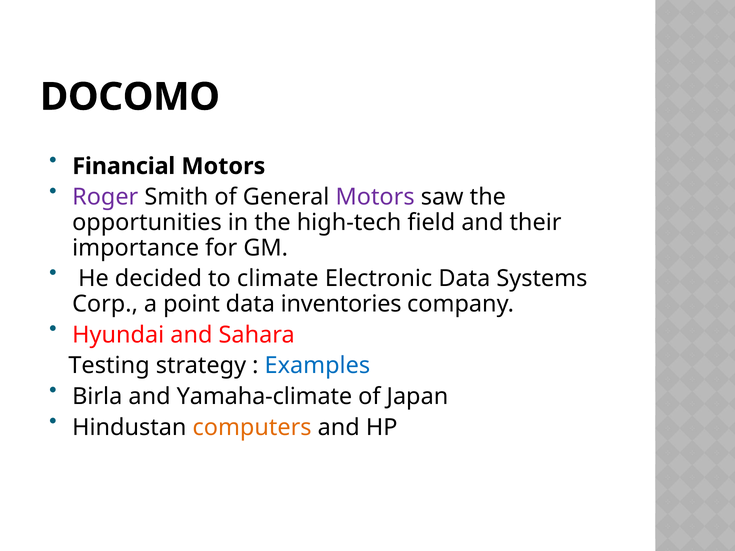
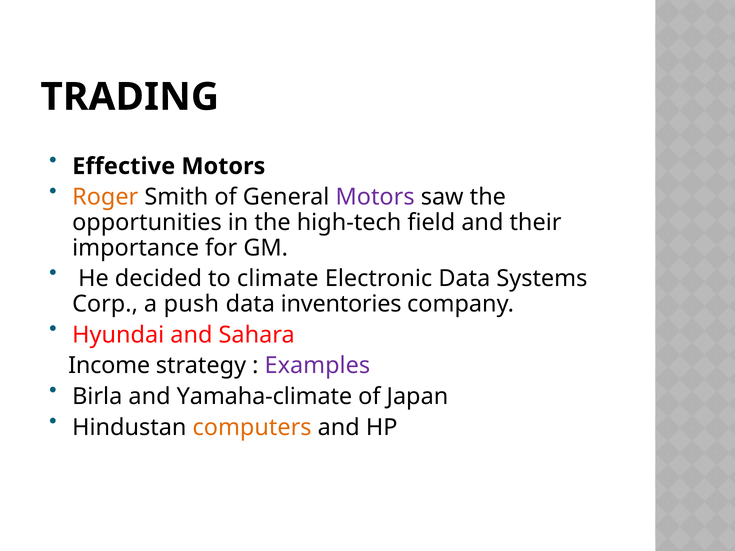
DOCOMO: DOCOMO -> TRADING
Financial: Financial -> Effective
Roger colour: purple -> orange
point: point -> push
Testing: Testing -> Income
Examples colour: blue -> purple
